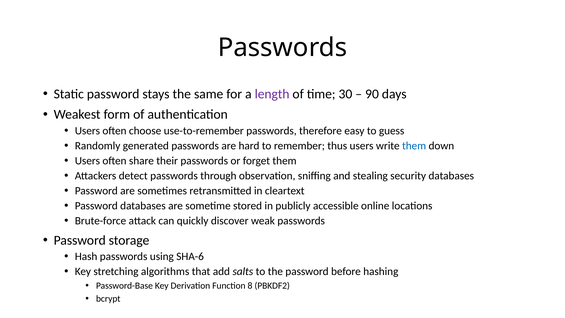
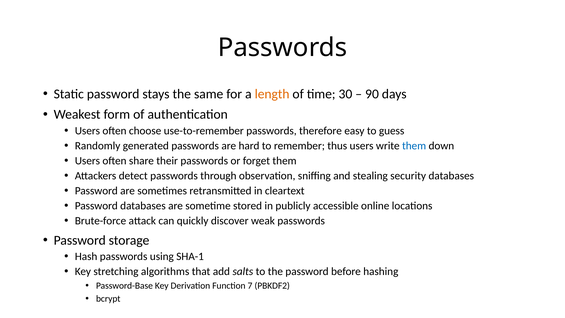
length colour: purple -> orange
SHA-6: SHA-6 -> SHA-1
8: 8 -> 7
